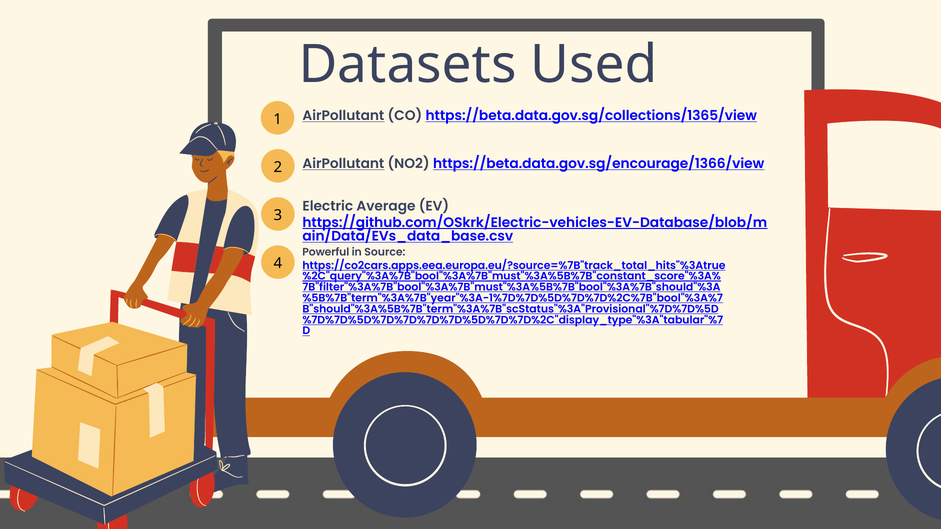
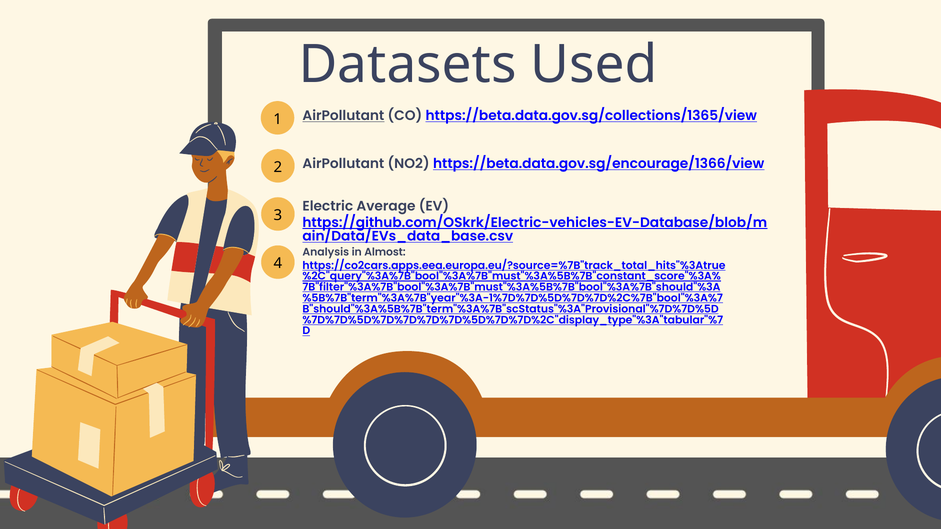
AirPollutant at (343, 164) underline: present -> none
Powerful: Powerful -> Analysis
Source: Source -> Almost
